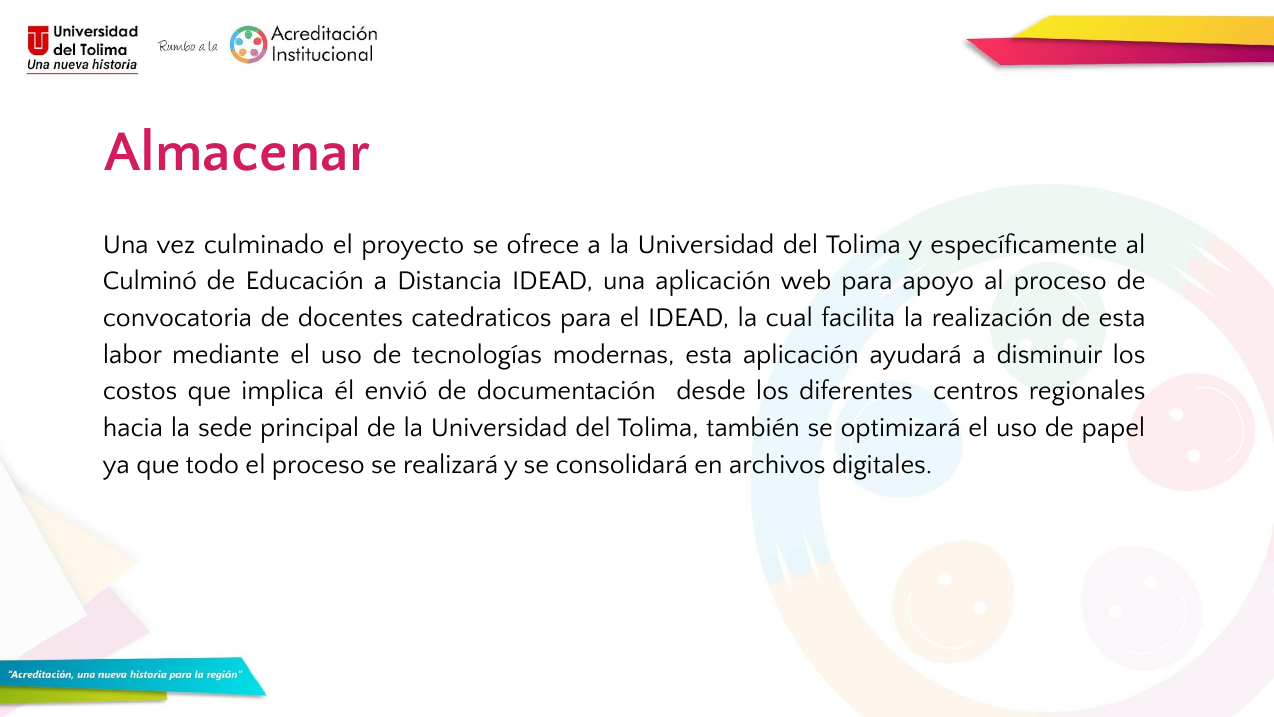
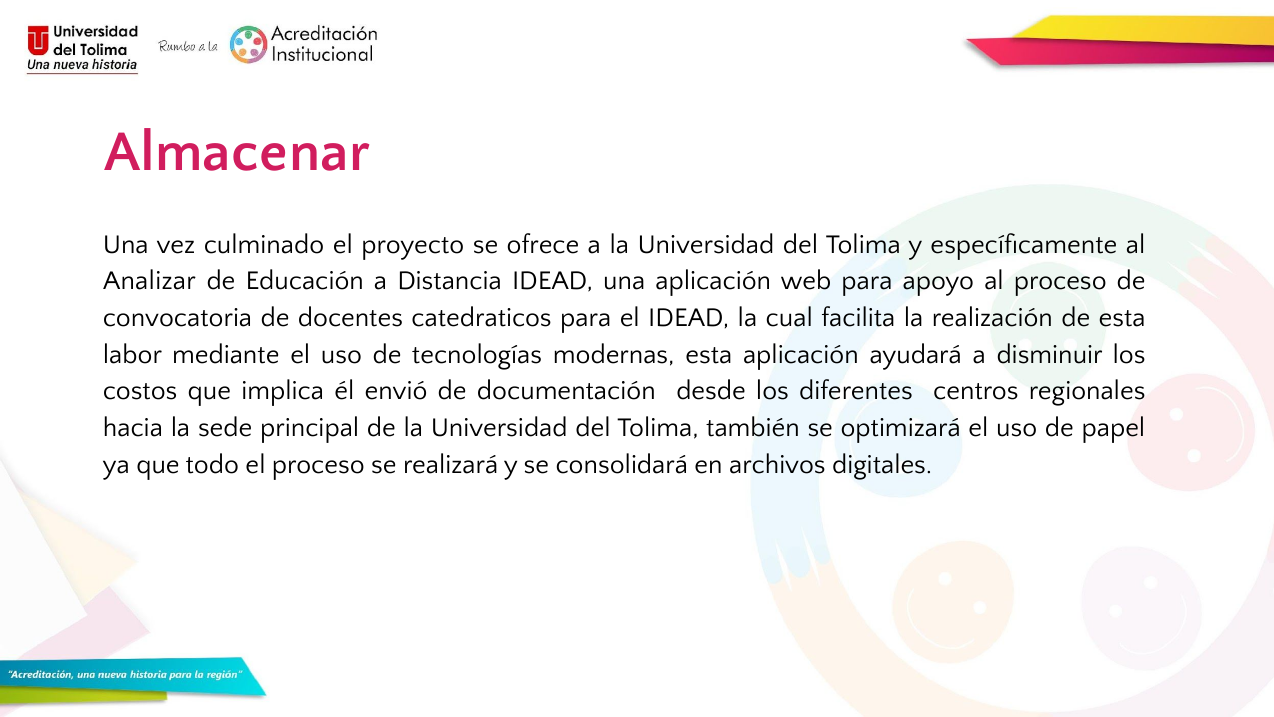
Culminó: Culminó -> Analizar
